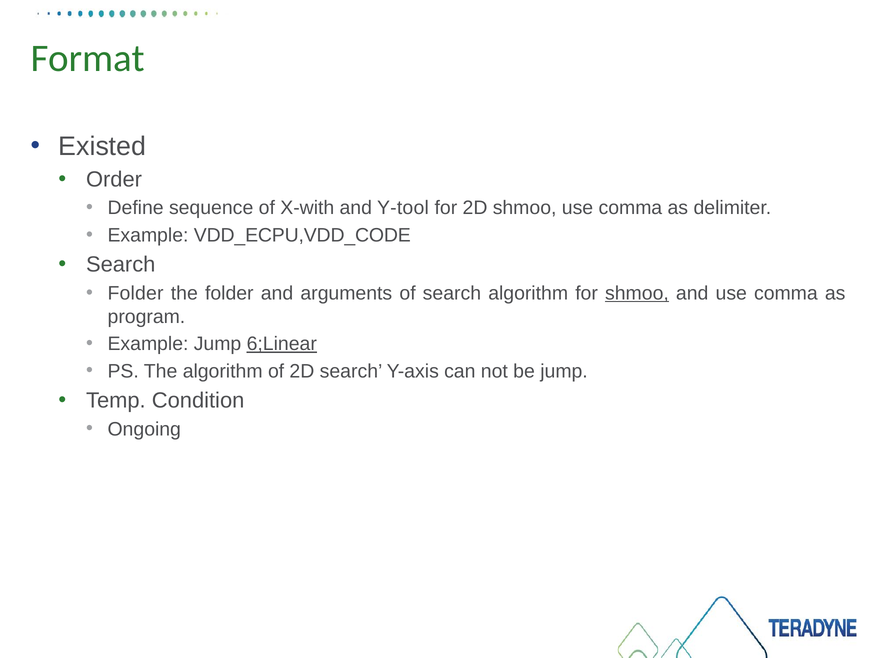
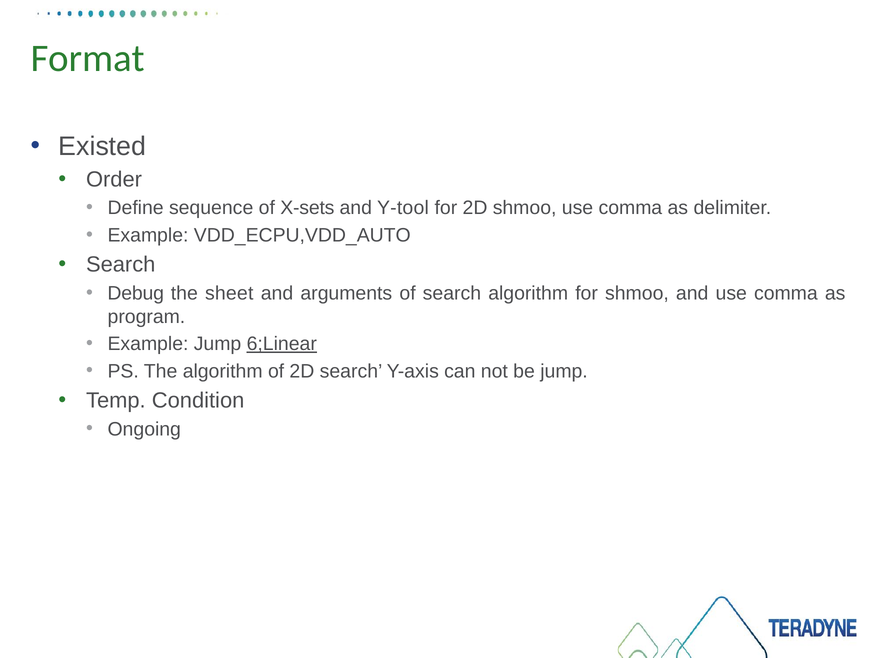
X-with: X-with -> X-sets
VDD_ECPU,VDD_CODE: VDD_ECPU,VDD_CODE -> VDD_ECPU,VDD_AUTO
Folder at (136, 293): Folder -> Debug
the folder: folder -> sheet
shmoo at (637, 293) underline: present -> none
